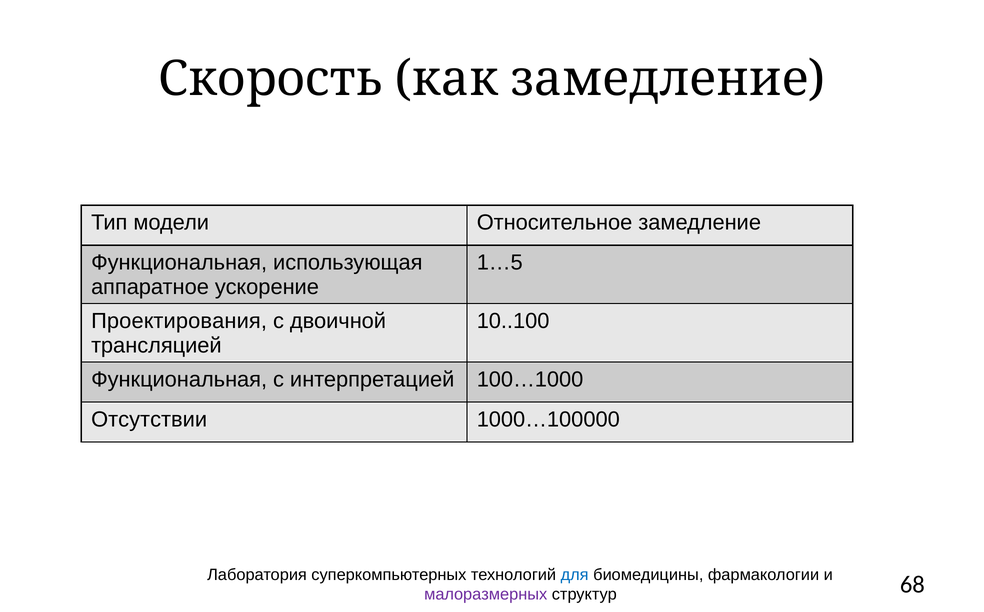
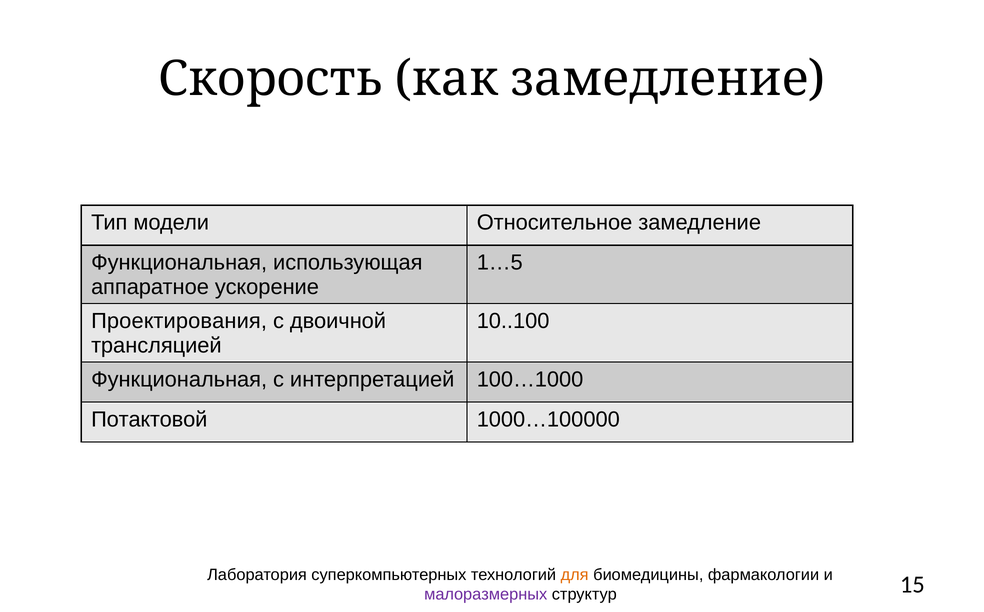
Отсутствии: Отсутствии -> Потактовой
для colour: blue -> orange
68: 68 -> 15
